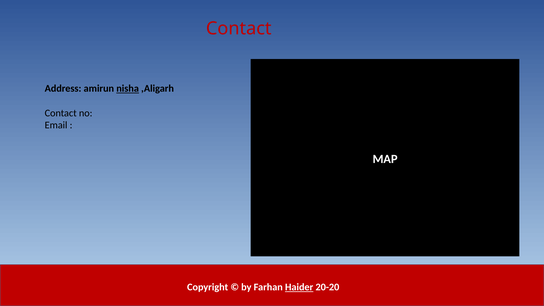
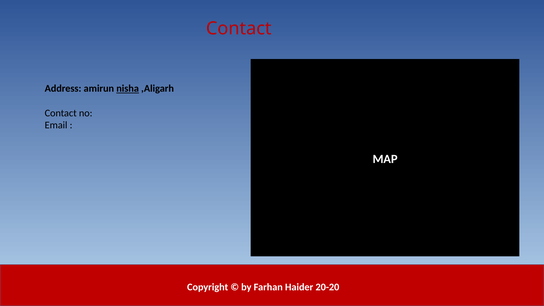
Haider underline: present -> none
